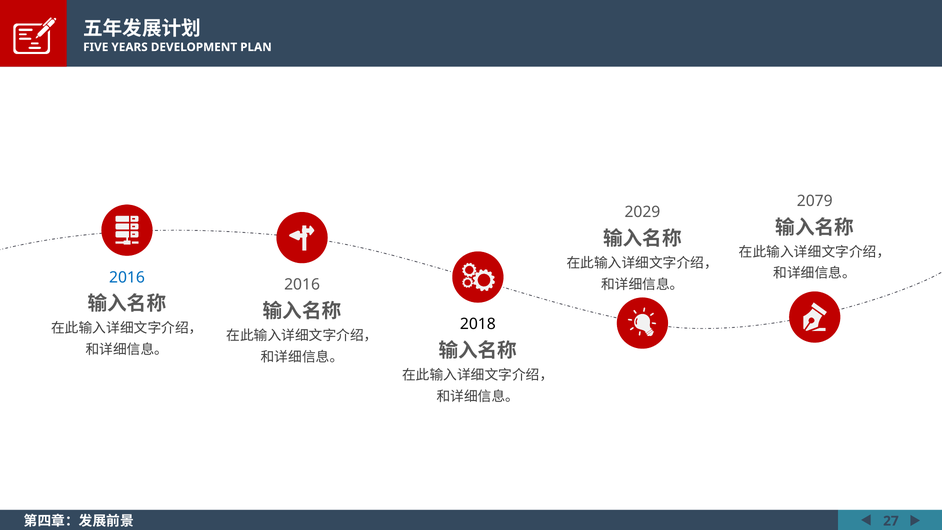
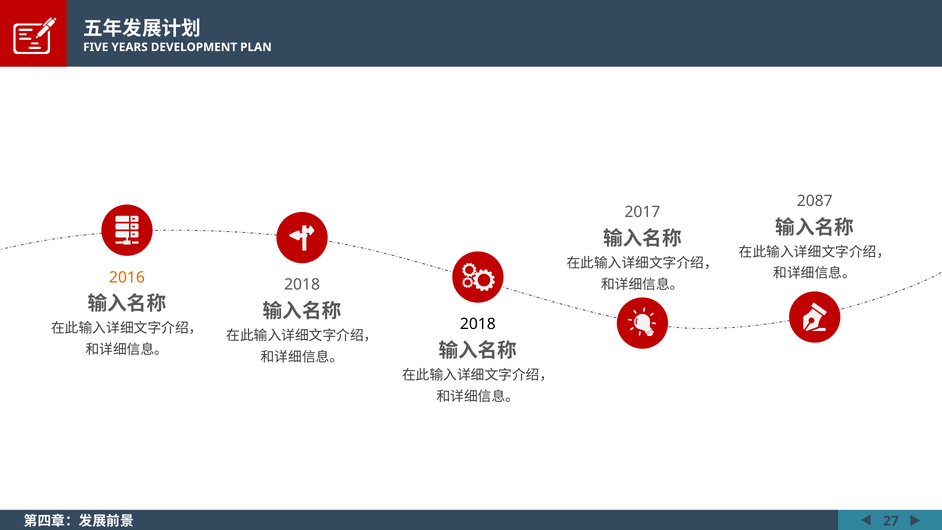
2079: 2079 -> 2087
2029: 2029 -> 2017
2016 at (127, 277) colour: blue -> orange
2016 at (302, 285): 2016 -> 2018
